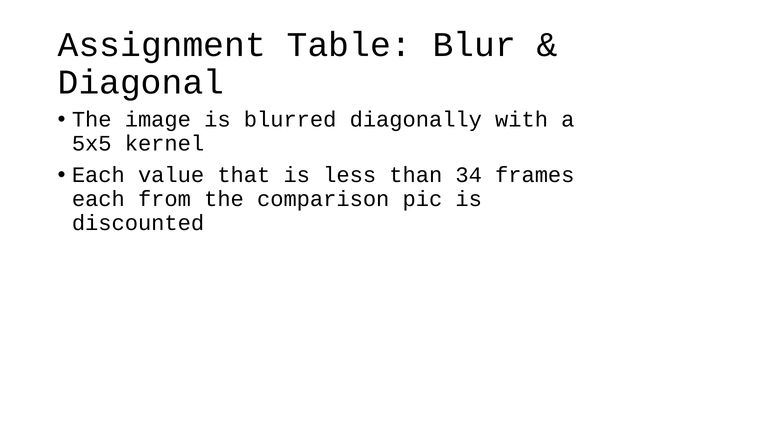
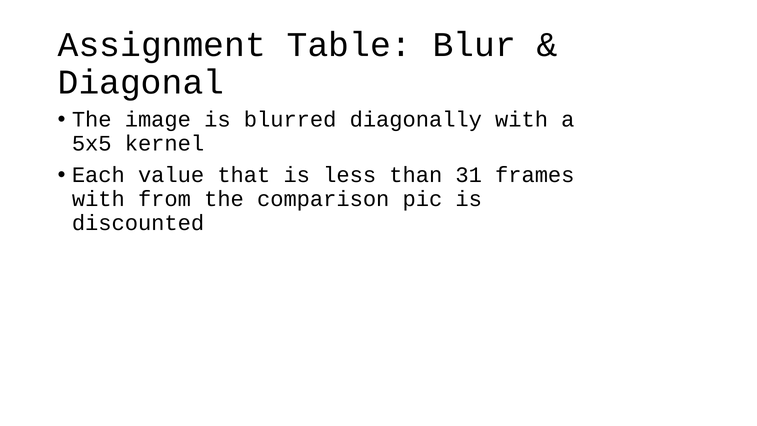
34: 34 -> 31
each at (98, 199): each -> with
